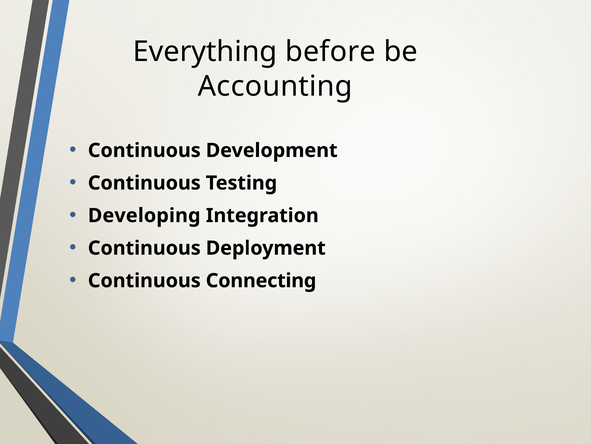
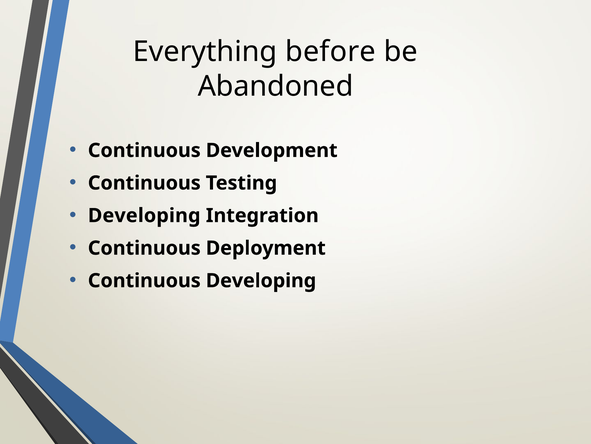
Accounting: Accounting -> Abandoned
Continuous Connecting: Connecting -> Developing
